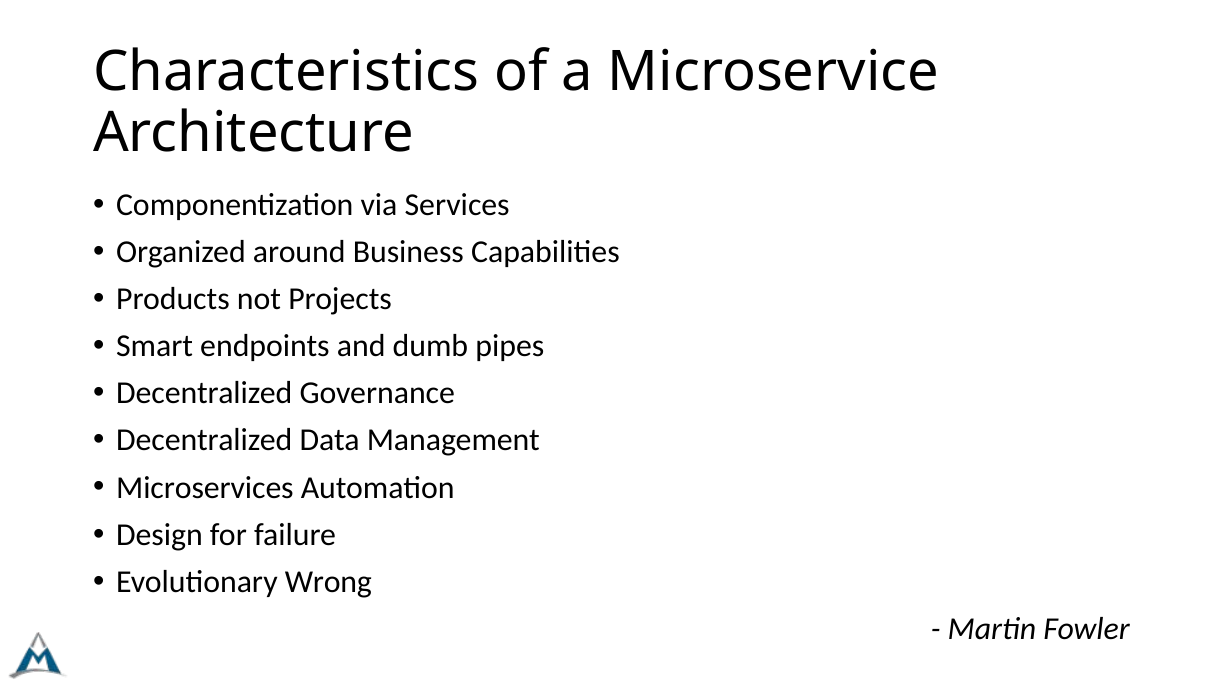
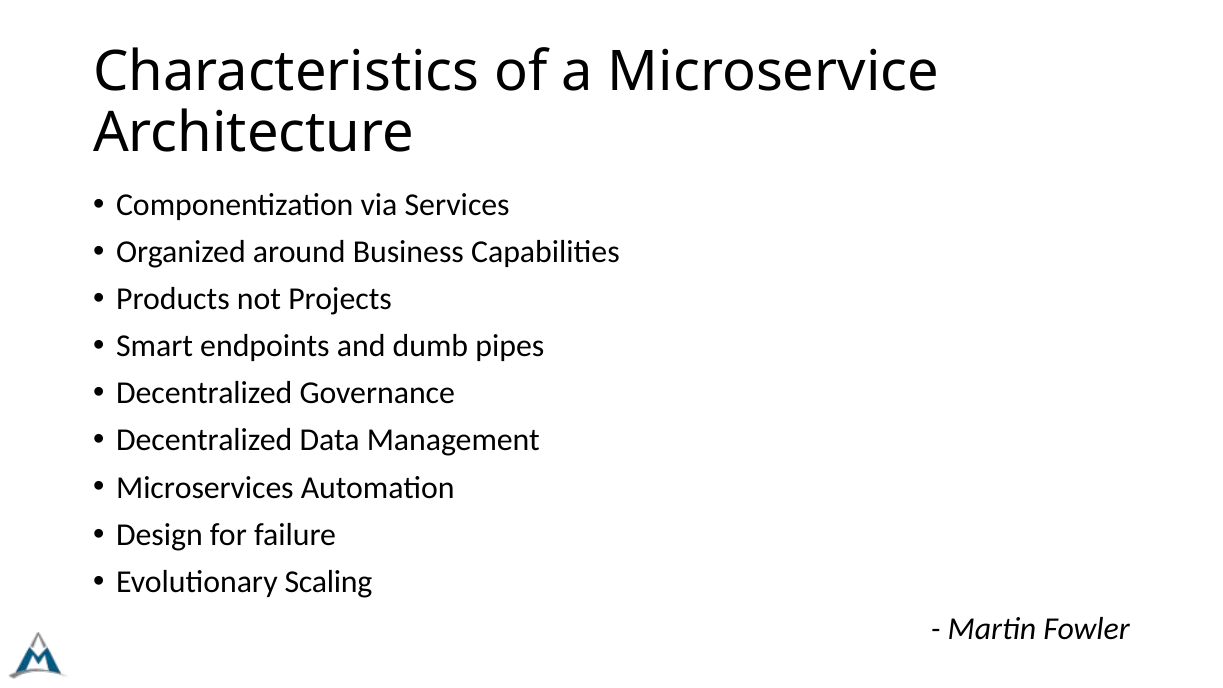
Wrong: Wrong -> Scaling
